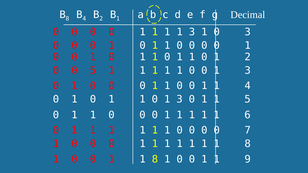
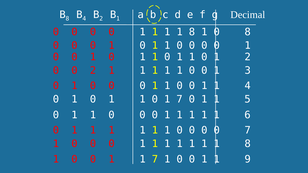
3 at (192, 32): 3 -> 8
0 3: 3 -> 8
0 5: 5 -> 2
1 0 1 3: 3 -> 7
0 1 1 8: 8 -> 7
